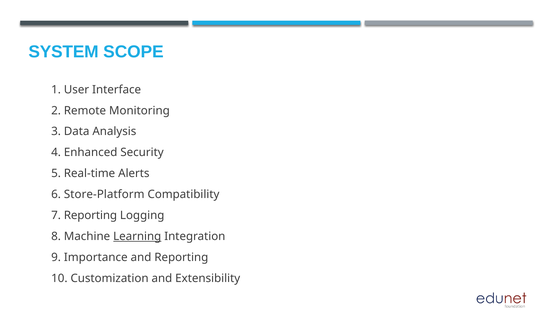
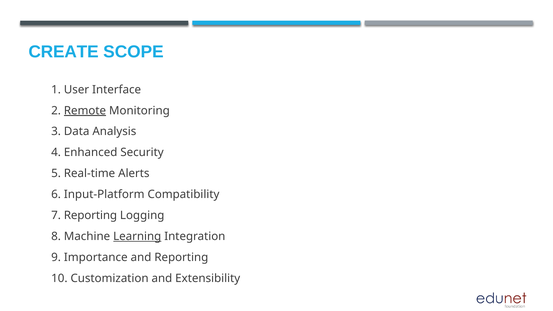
SYSTEM: SYSTEM -> CREATE
Remote underline: none -> present
Store-Platform: Store-Platform -> Input-Platform
